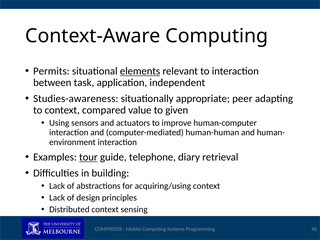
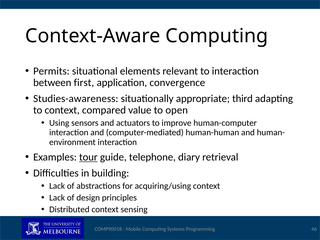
elements underline: present -> none
task: task -> first
independent: independent -> convergence
peer: peer -> third
given: given -> open
